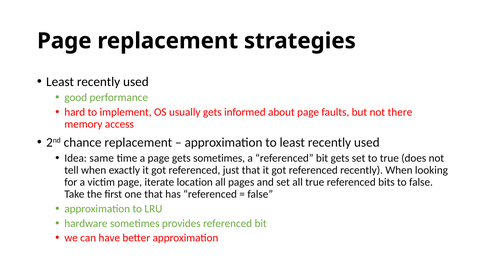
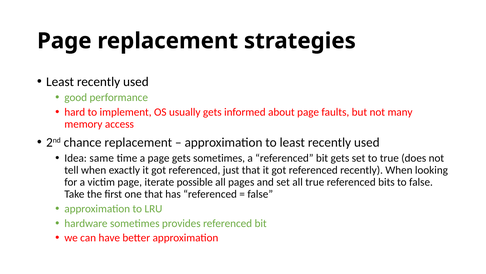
there: there -> many
location: location -> possible
